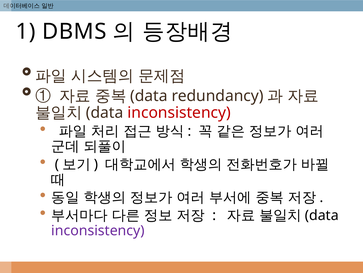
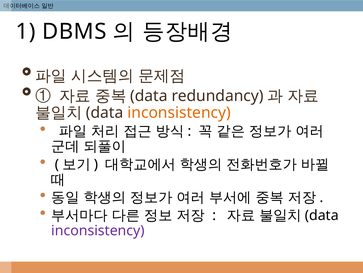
inconsistency at (179, 112) colour: red -> orange
